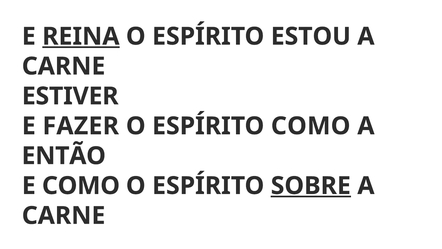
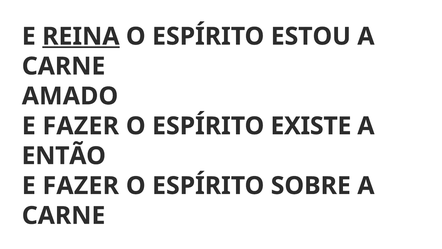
ESTIVER: ESTIVER -> AMADO
ESPÍRITO COMO: COMO -> EXISTE
COMO at (81, 186): COMO -> FAZER
SOBRE underline: present -> none
